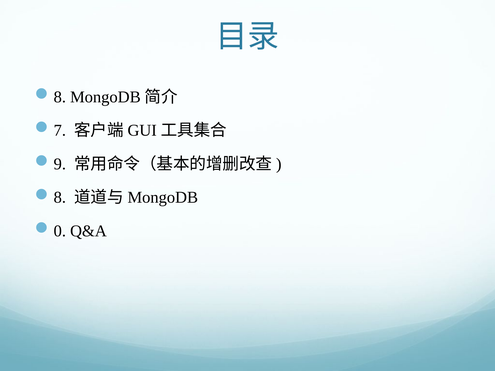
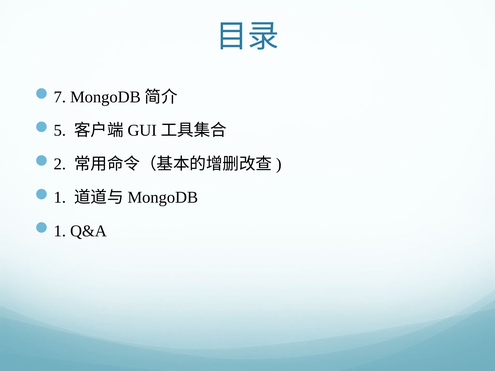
8 at (60, 97): 8 -> 7
7: 7 -> 5
9: 9 -> 2
8 at (60, 198): 8 -> 1
0 at (60, 231): 0 -> 1
